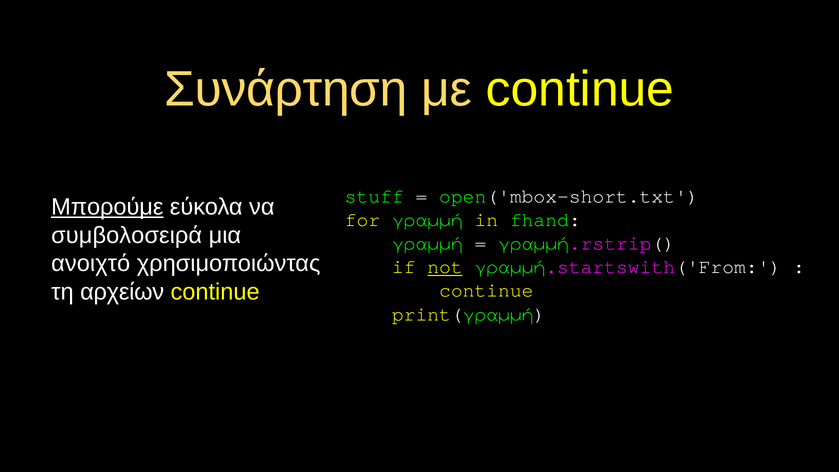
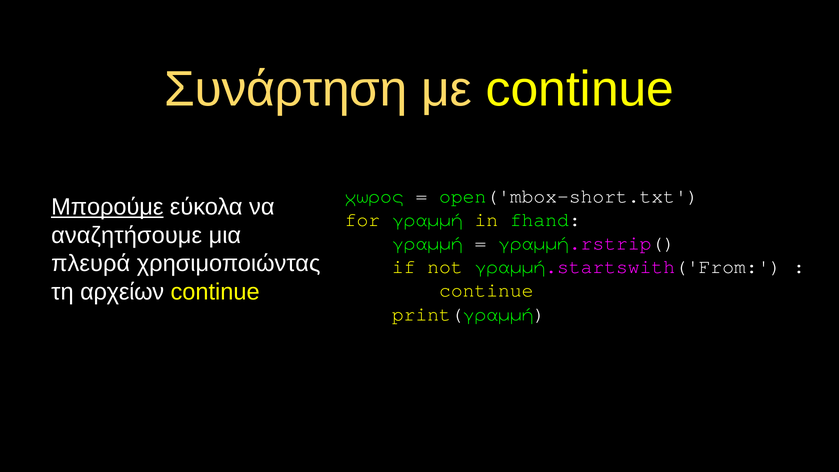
stuff: stuff -> χώρος
συμβολοσειρά: συμβολοσειρά -> αναζητήσουμε
ανοιχτό: ανοιχτό -> πλευρά
not underline: present -> none
